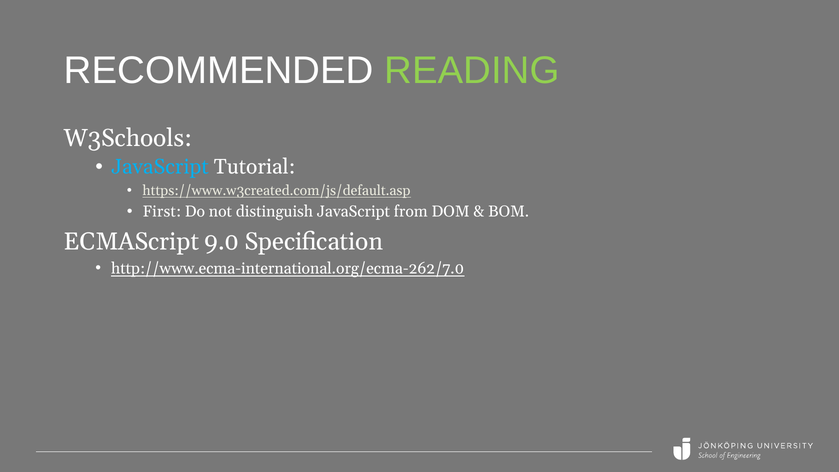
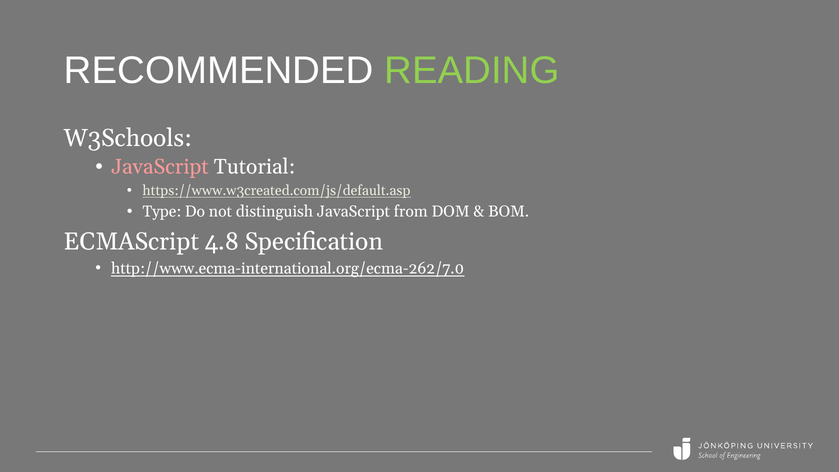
JavaScript at (160, 167) colour: light blue -> pink
First: First -> Type
9.0: 9.0 -> 4.8
